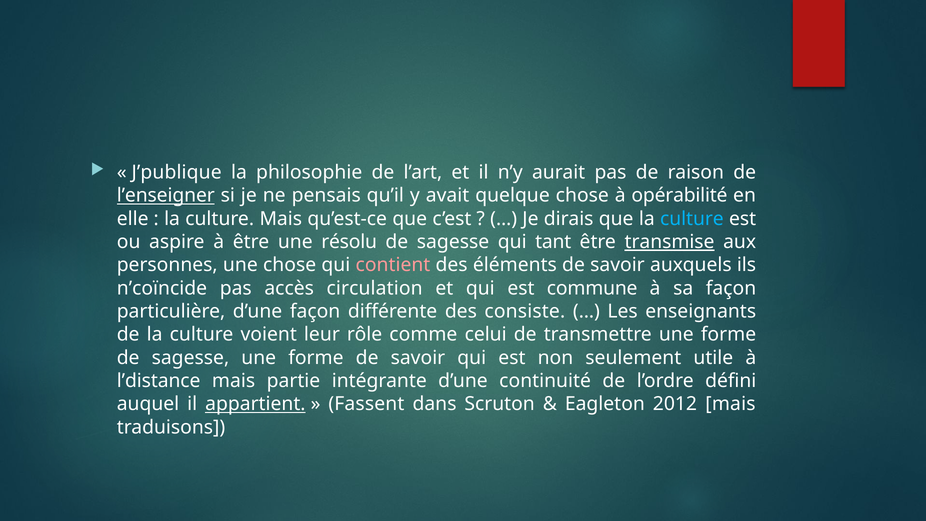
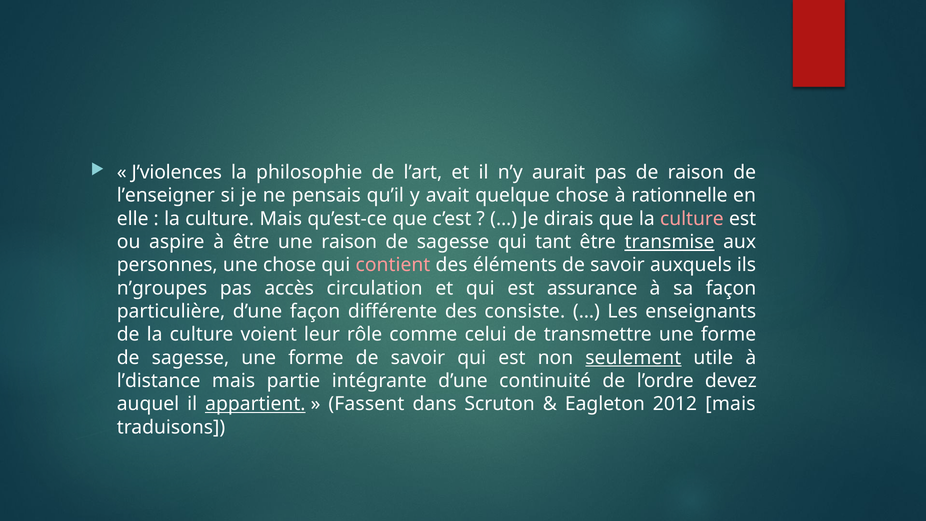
J’publique: J’publique -> J’violences
l’enseigner underline: present -> none
opérabilité: opérabilité -> rationnelle
culture at (692, 219) colour: light blue -> pink
une résolu: résolu -> raison
n’coïncide: n’coïncide -> n’groupes
commune: commune -> assurance
seulement underline: none -> present
défini: défini -> devez
